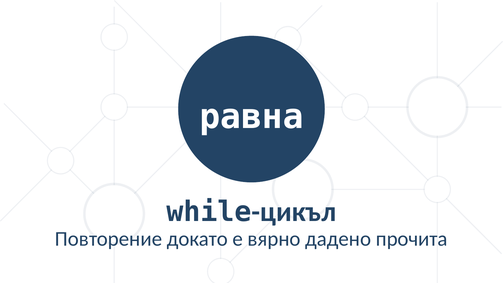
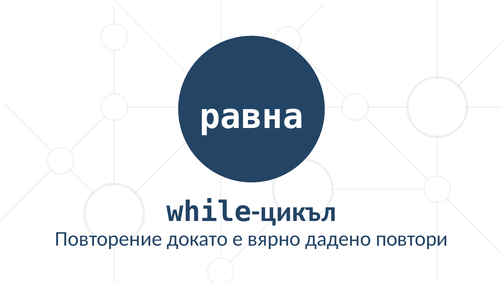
прочита: прочита -> повтори
